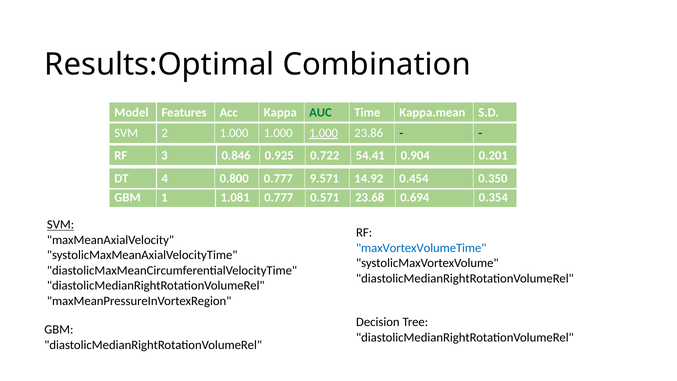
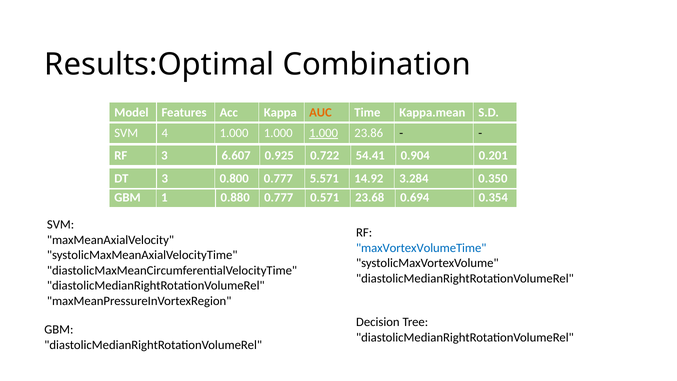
AUC colour: green -> orange
2: 2 -> 4
0.846: 0.846 -> 6.607
DT 4: 4 -> 3
9.571: 9.571 -> 5.571
0.454: 0.454 -> 3.284
1.081: 1.081 -> 0.880
SVM at (61, 225) underline: present -> none
